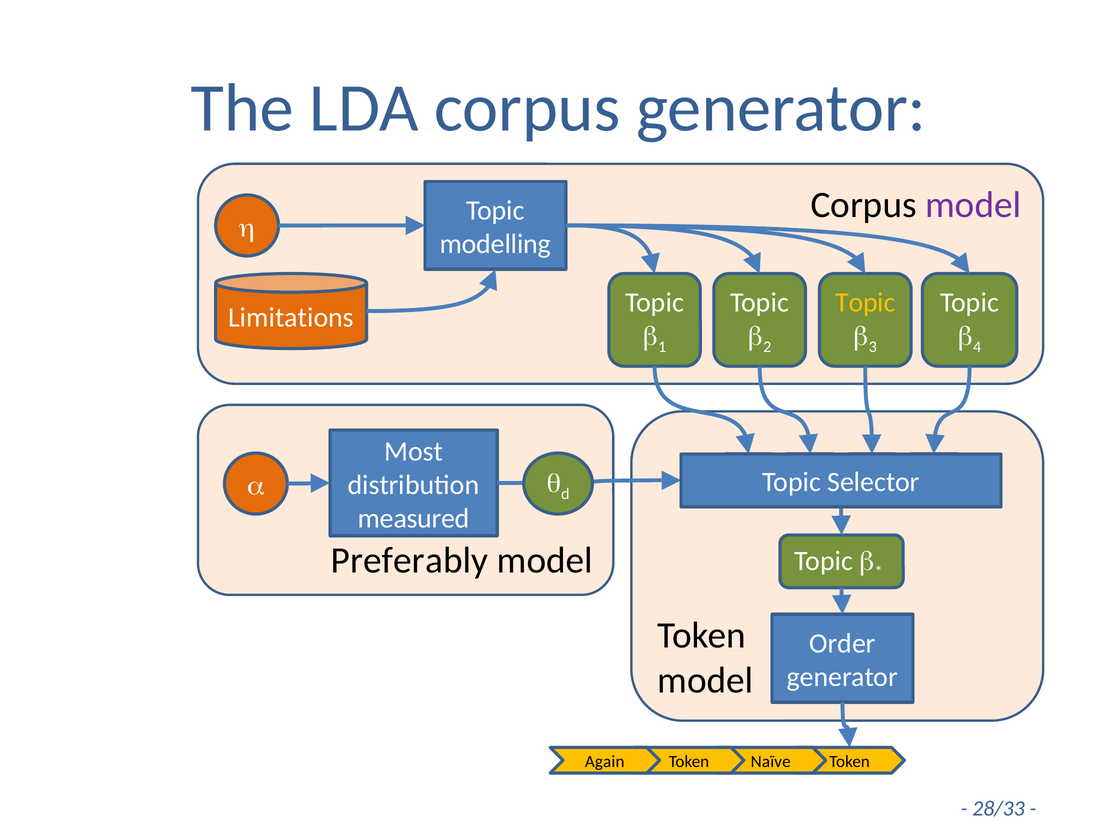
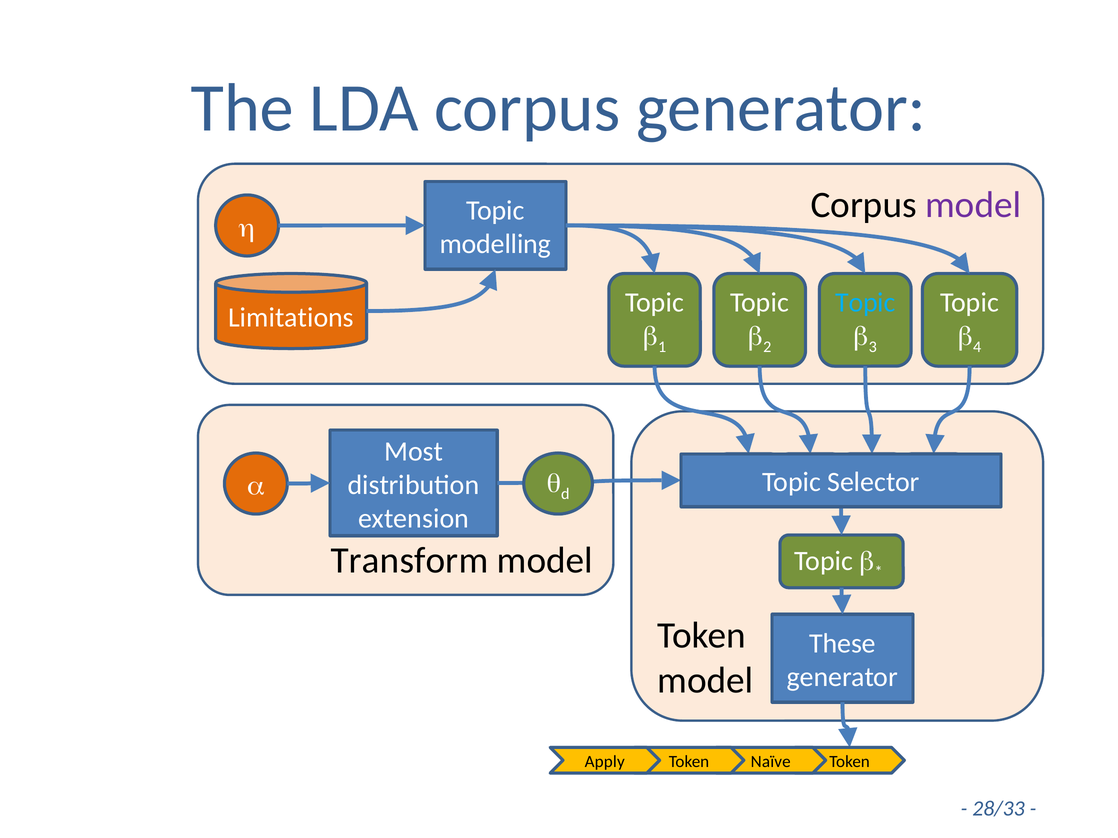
Topic at (865, 303) colour: yellow -> light blue
measured: measured -> extension
Preferably: Preferably -> Transform
Order: Order -> These
Again: Again -> Apply
